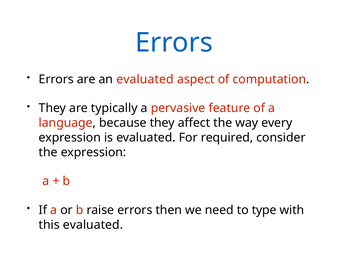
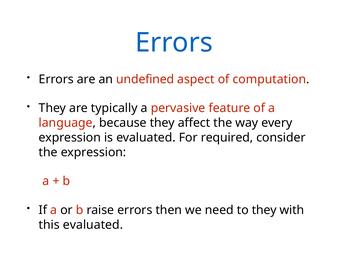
an evaluated: evaluated -> undefined
to type: type -> they
